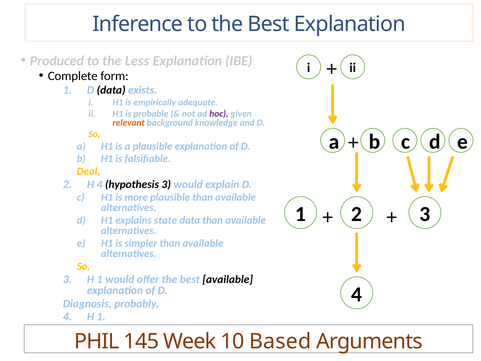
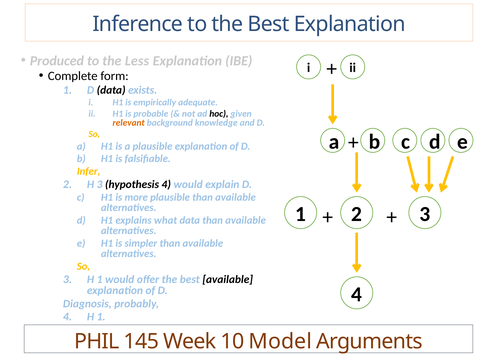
hoc colour: purple -> black
Deal: Deal -> Infer
H 4: 4 -> 3
hypothesis 3: 3 -> 4
state: state -> what
Based: Based -> Model
